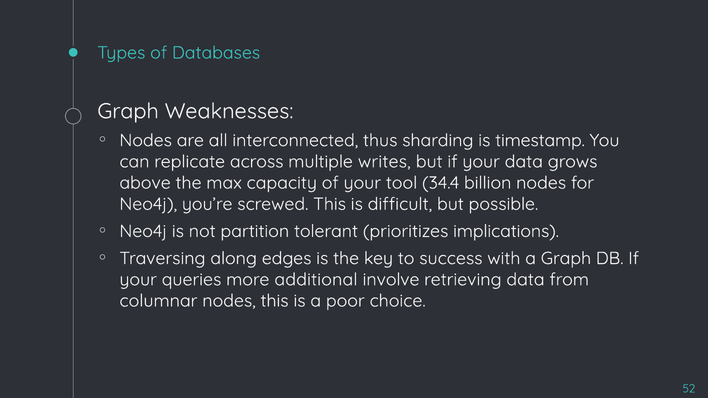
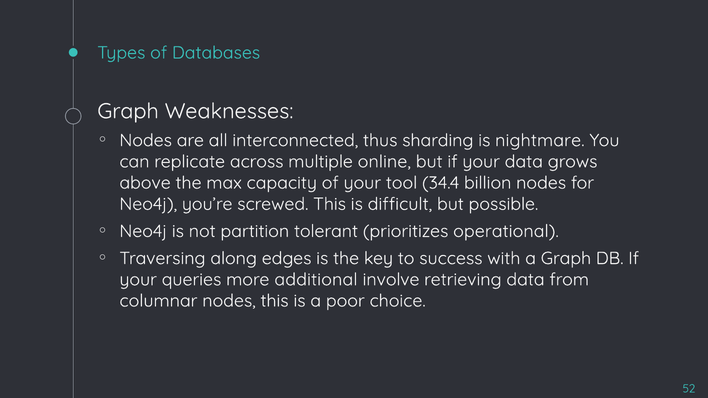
timestamp: timestamp -> nightmare
writes: writes -> online
implications: implications -> operational
